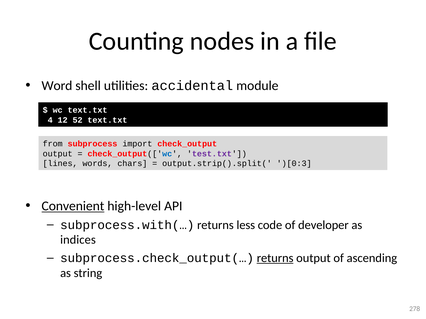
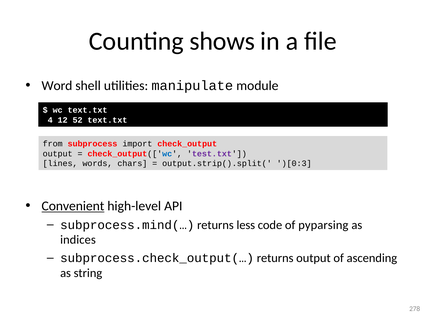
nodes: nodes -> shows
accidental: accidental -> manipulate
subprocess.with(…: subprocess.with(… -> subprocess.mind(…
developer: developer -> pyparsing
returns at (275, 258) underline: present -> none
